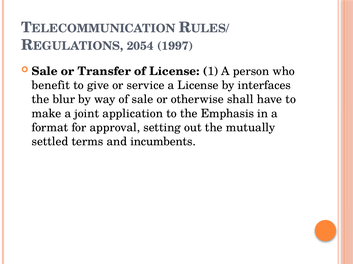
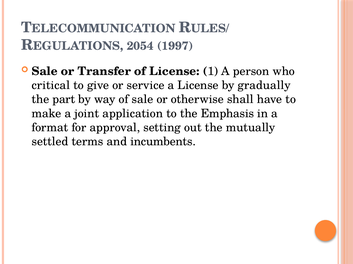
benefit: benefit -> critical
interfaces: interfaces -> gradually
blur: blur -> part
